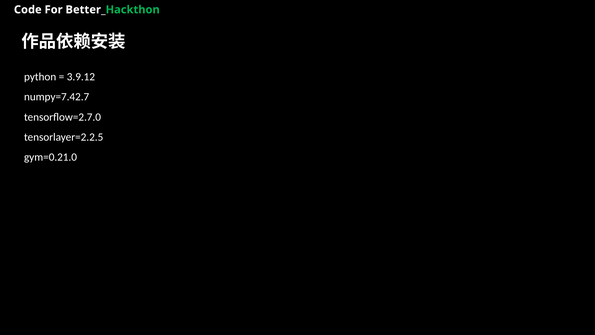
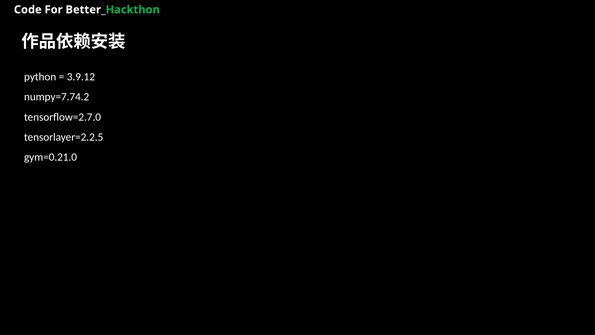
numpy=7.42.7: numpy=7.42.7 -> numpy=7.74.2
